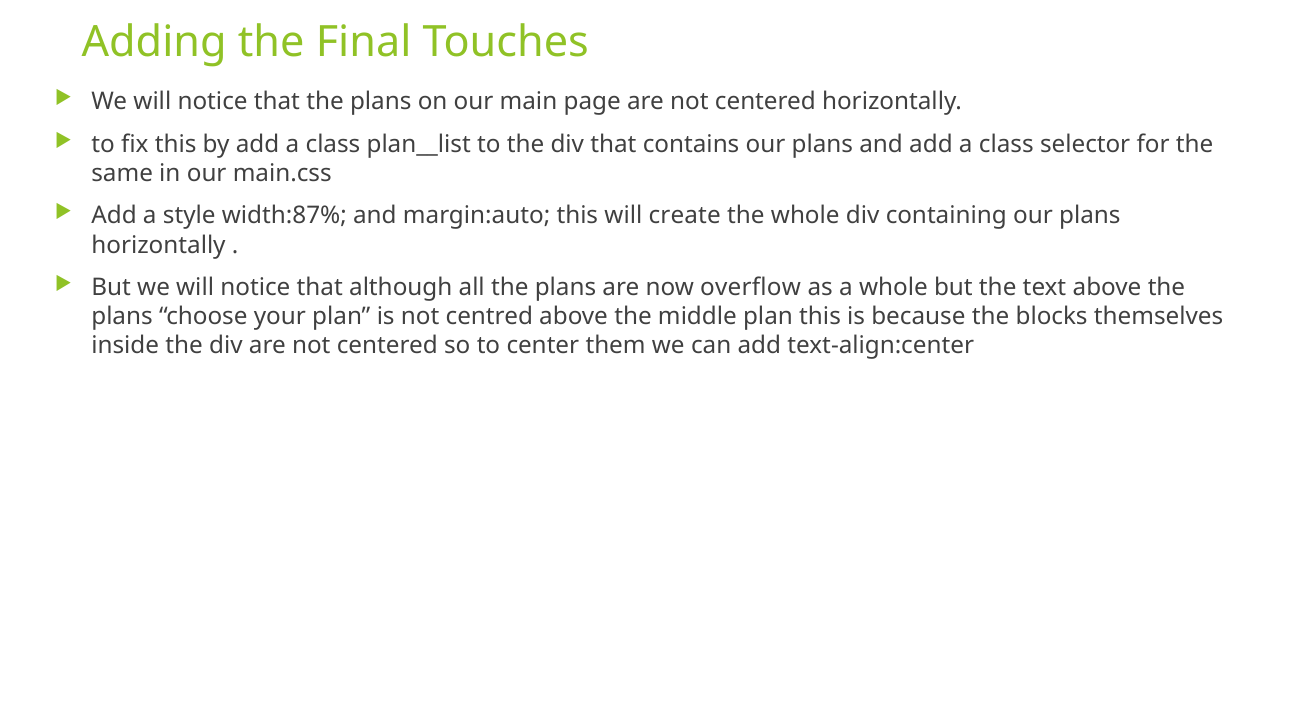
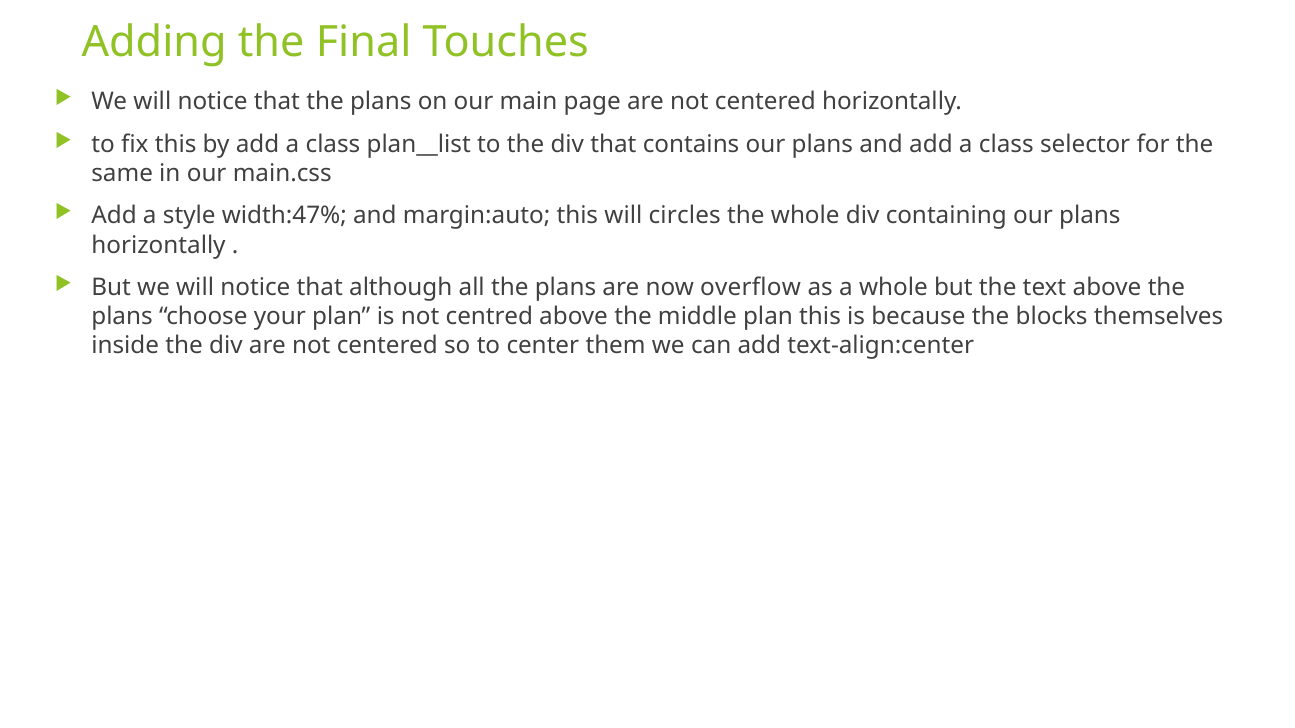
width:87%: width:87% -> width:47%
create: create -> circles
